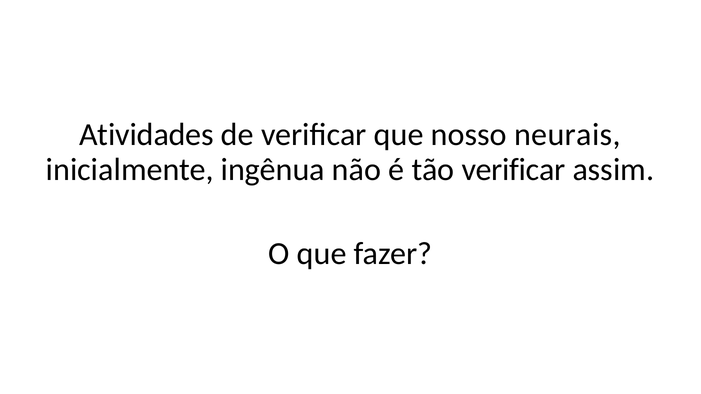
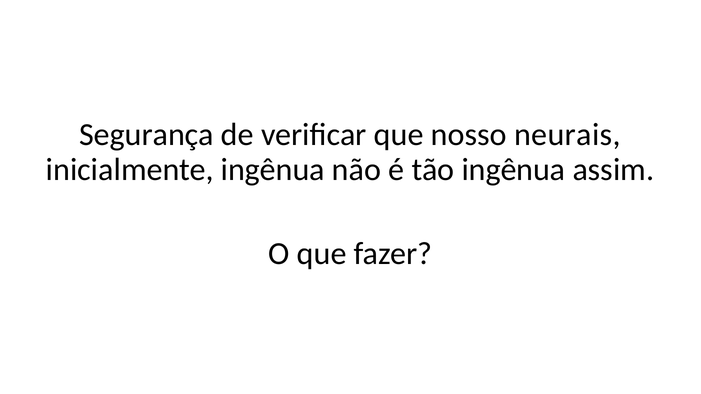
Atividades: Atividades -> Segurança
tão verificar: verificar -> ingênua
